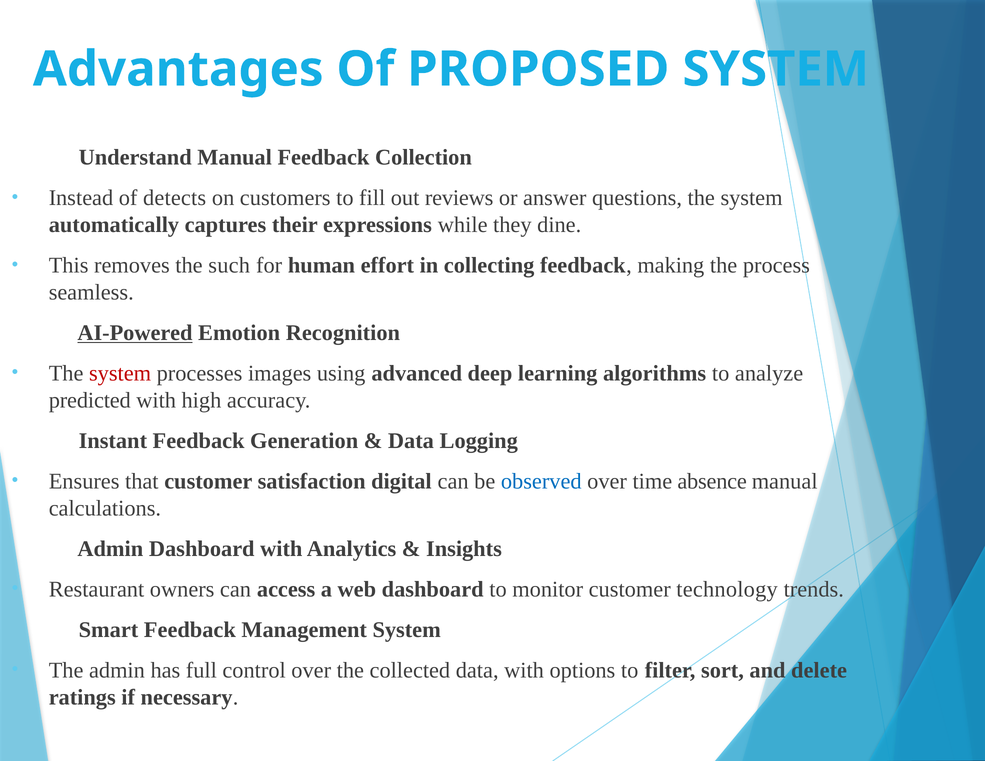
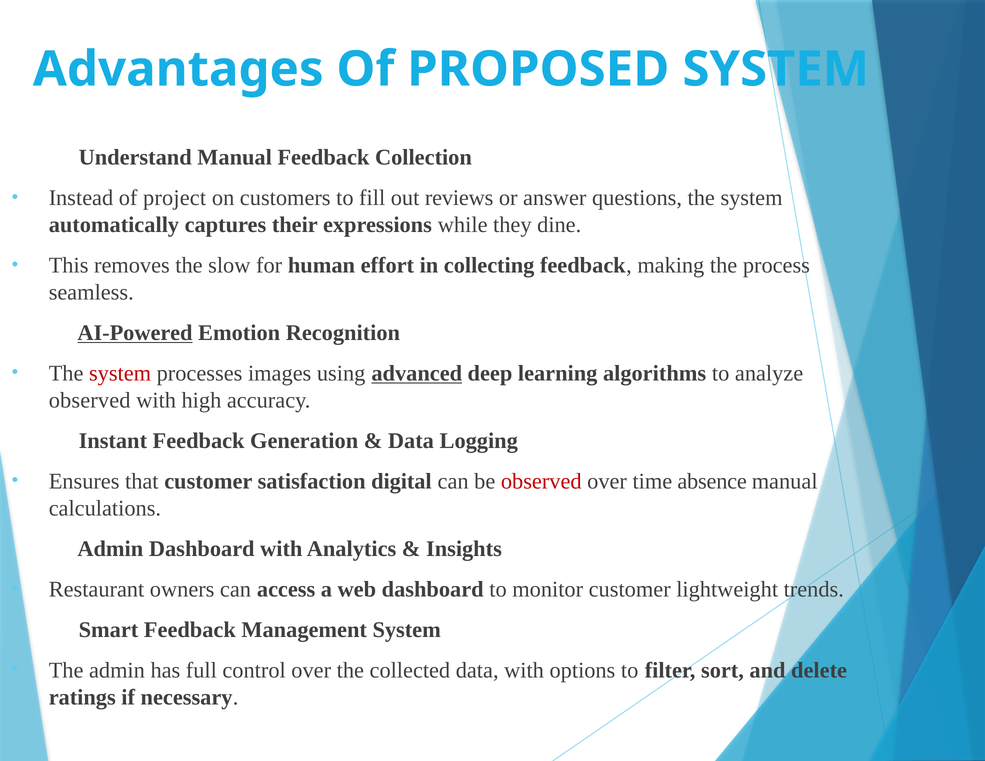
detects: detects -> project
such: such -> slow
advanced underline: none -> present
predicted at (90, 400): predicted -> observed
observed at (541, 481) colour: blue -> red
technology: technology -> lightweight
